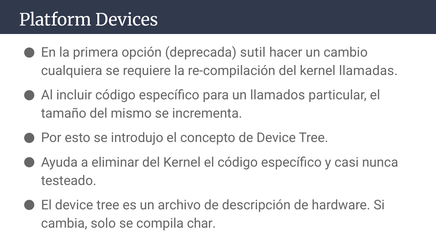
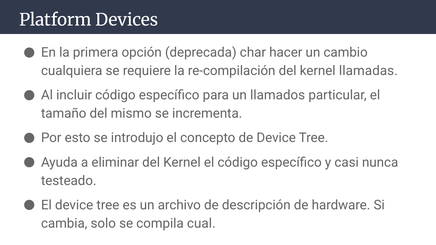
sutil: sutil -> char
char: char -> cual
